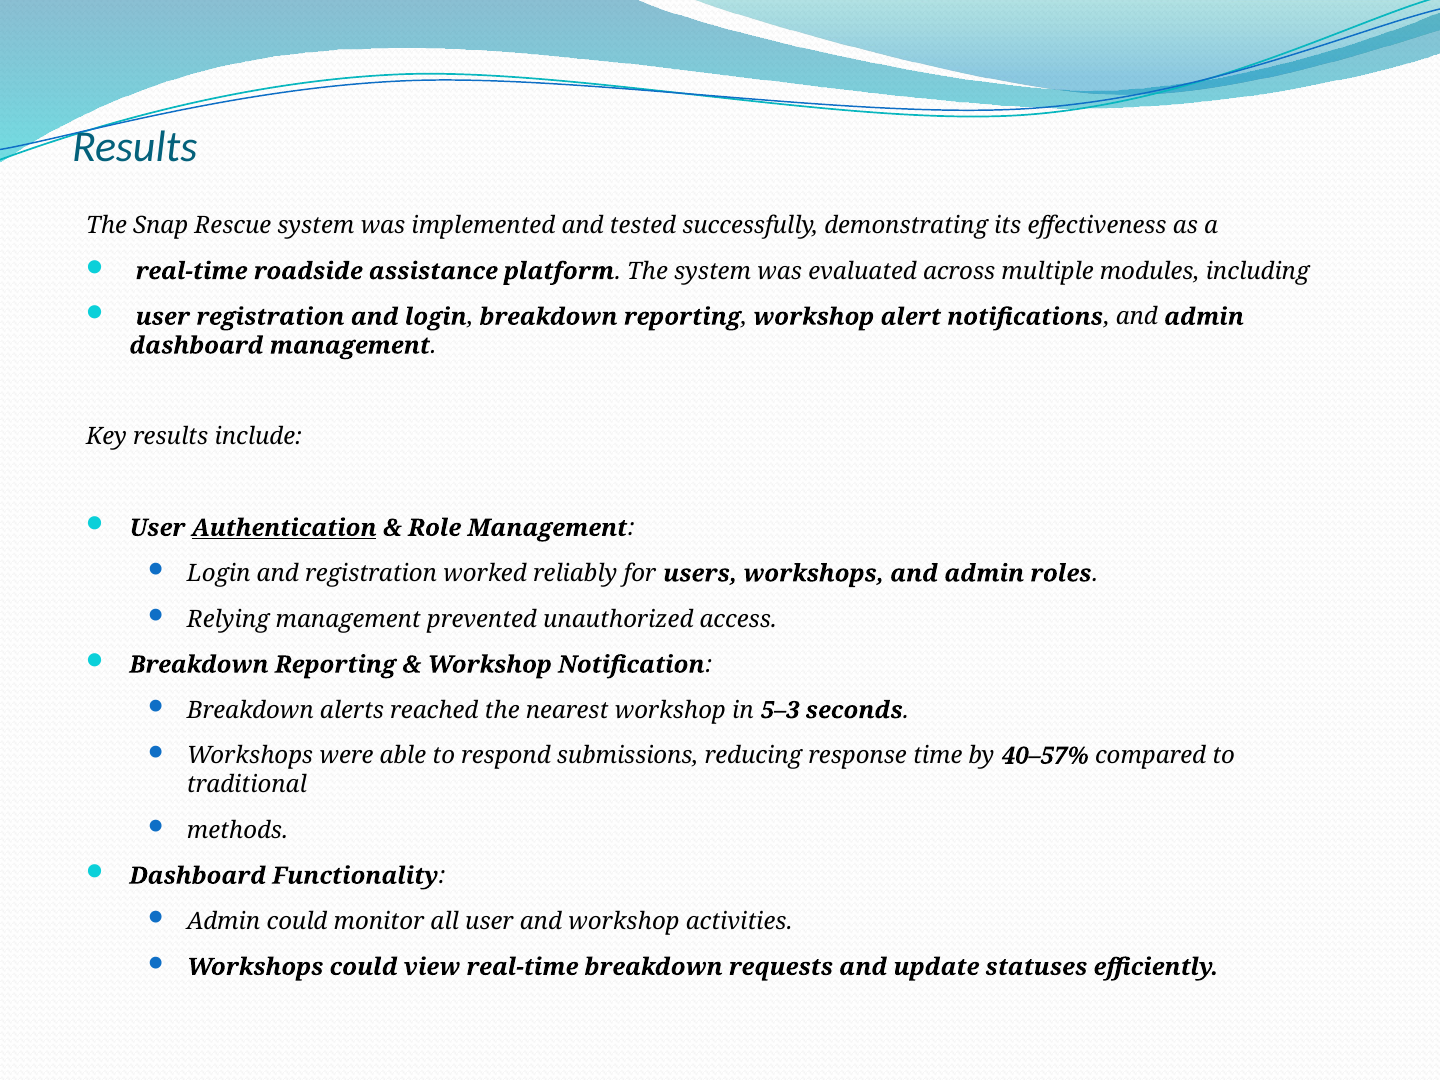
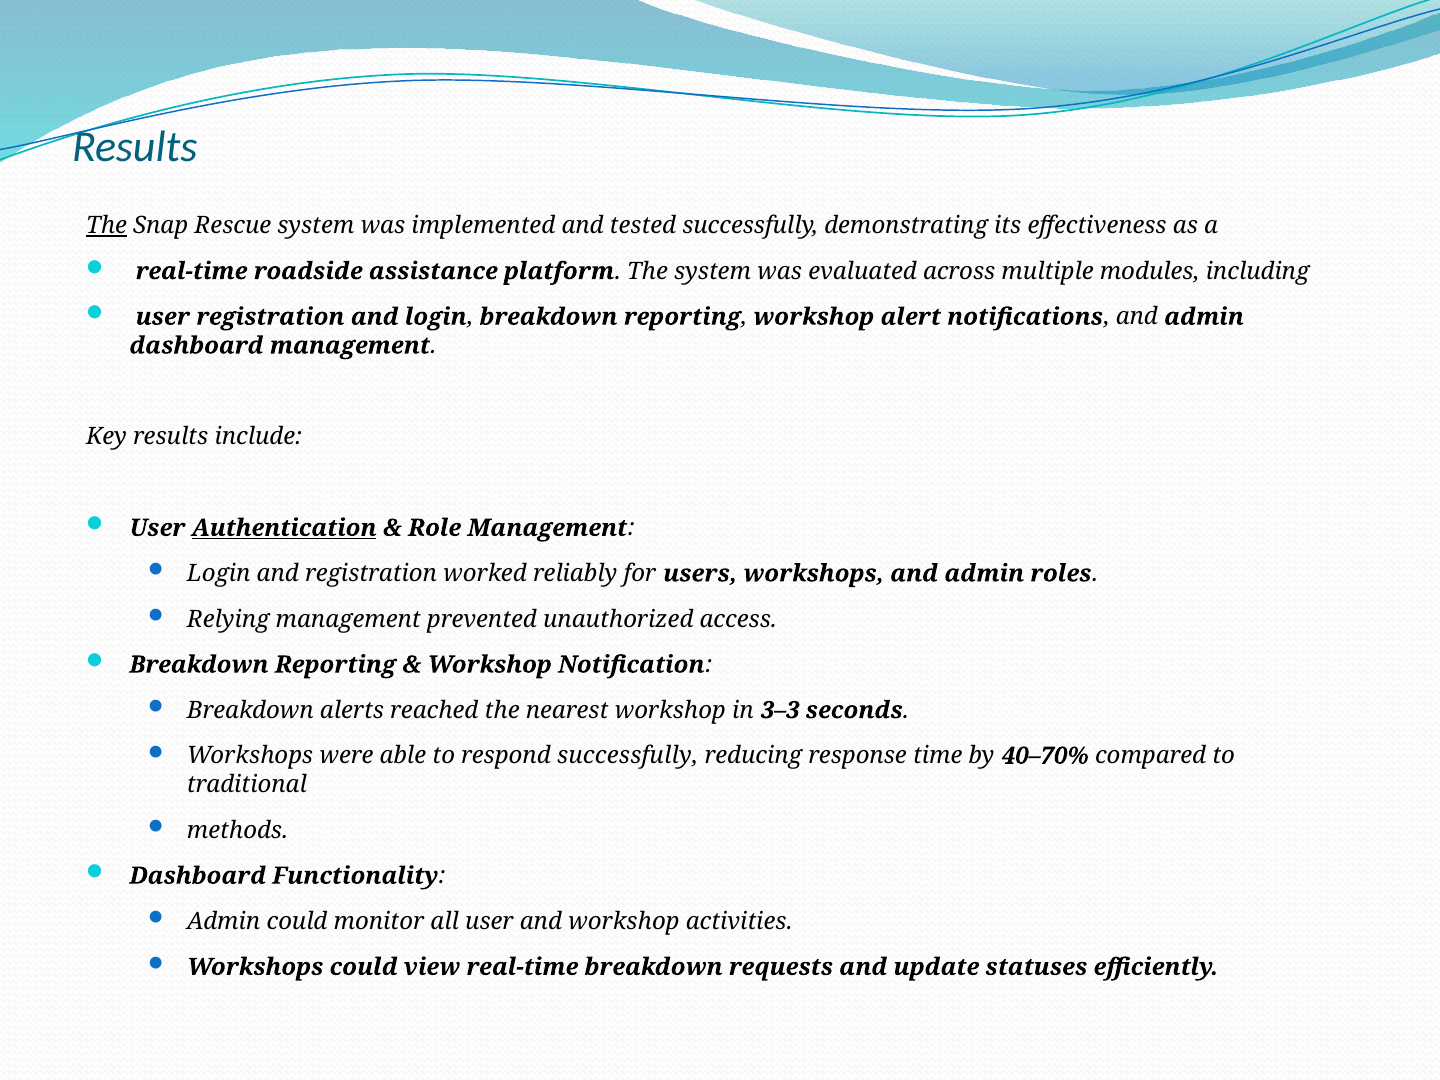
The at (107, 226) underline: none -> present
5–3: 5–3 -> 3–3
respond submissions: submissions -> successfully
40–57%: 40–57% -> 40–70%
